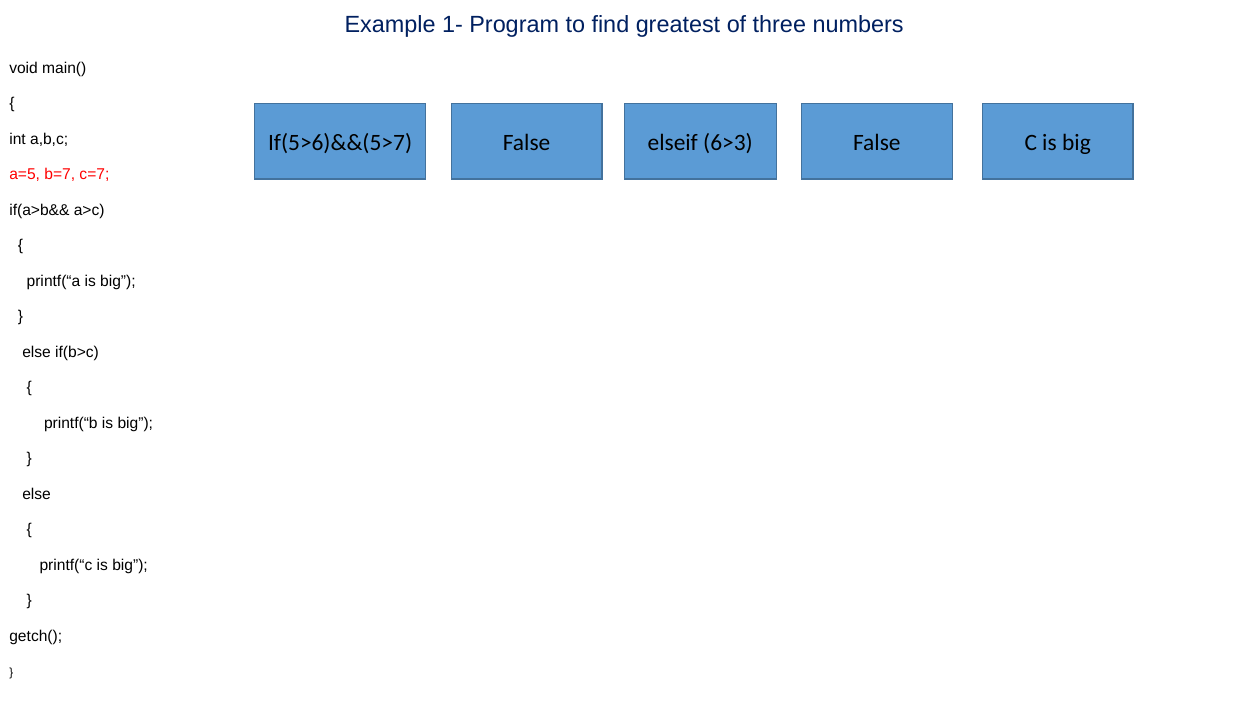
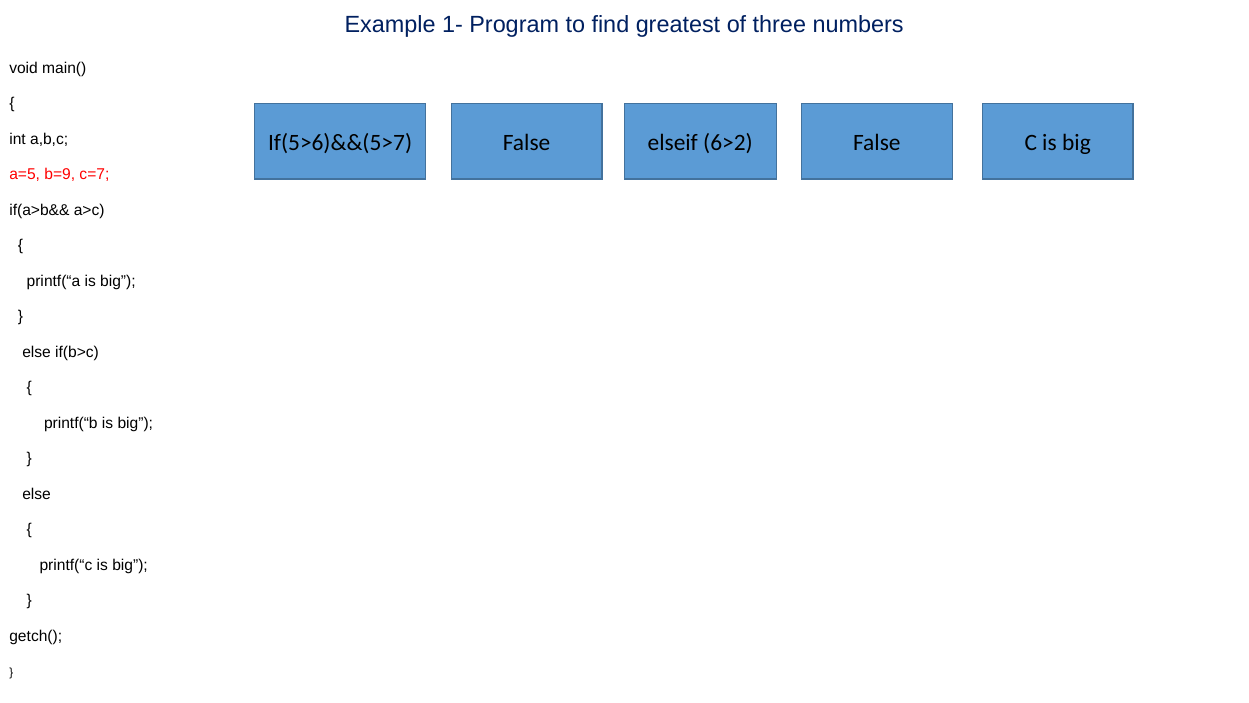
6>3: 6>3 -> 6>2
b=7: b=7 -> b=9
